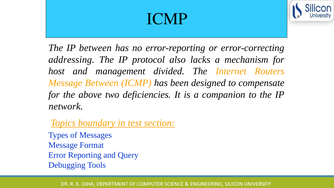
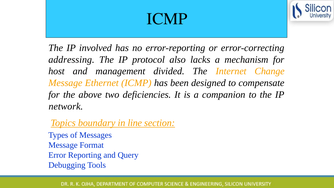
IP between: between -> involved
Routers: Routers -> Change
Message Between: Between -> Ethernet
test: test -> line
